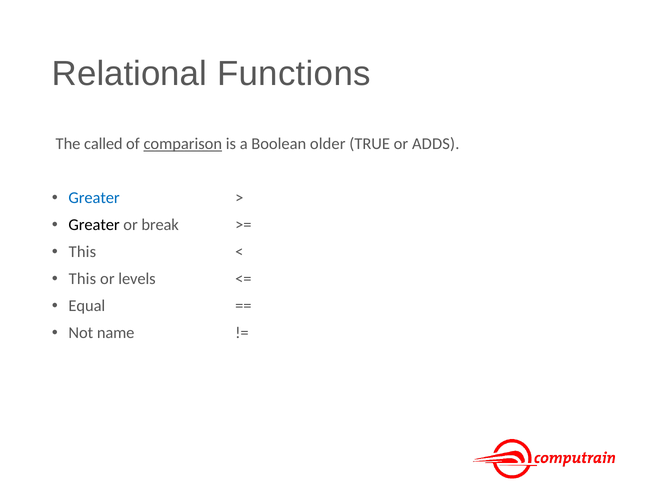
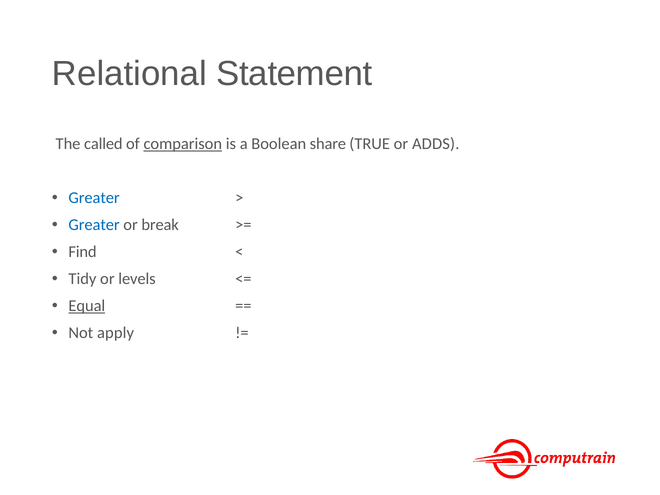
Functions: Functions -> Statement
older: older -> share
Greater at (94, 225) colour: black -> blue
This at (82, 252): This -> Find
This at (82, 279): This -> Tidy
Equal underline: none -> present
name: name -> apply
